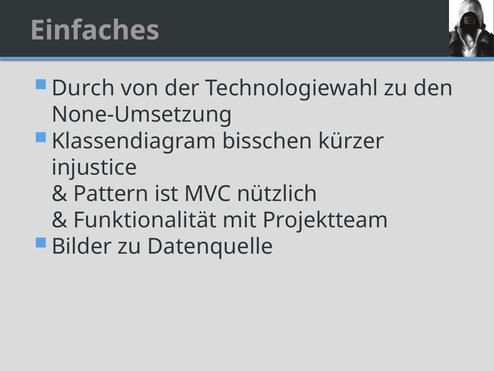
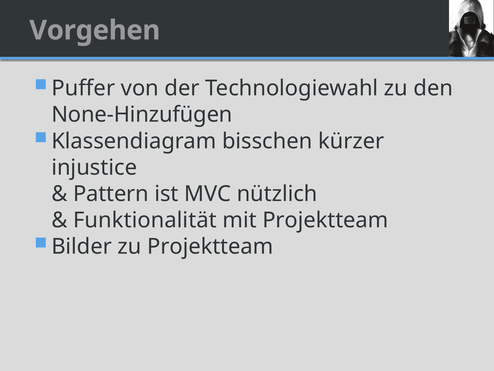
Einfaches: Einfaches -> Vorgehen
Durch: Durch -> Puffer
None-Umsetzung: None-Umsetzung -> None-Hinzufügen
zu Datenquelle: Datenquelle -> Projektteam
